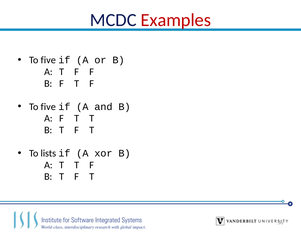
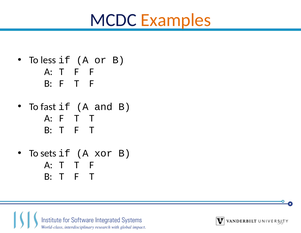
Examples colour: red -> orange
five at (48, 60): five -> less
five at (48, 107): five -> fast
lists: lists -> sets
